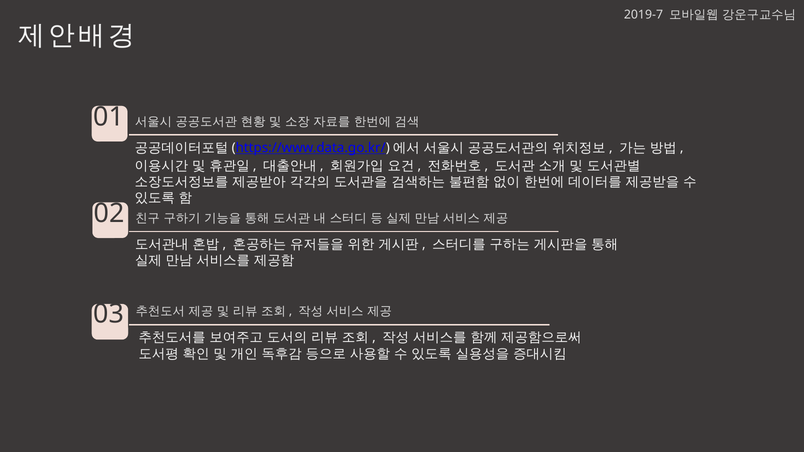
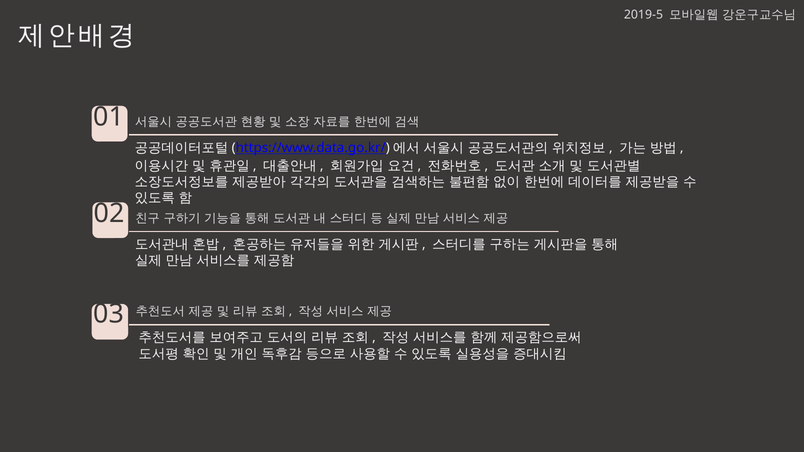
2019-7: 2019-7 -> 2019-5
